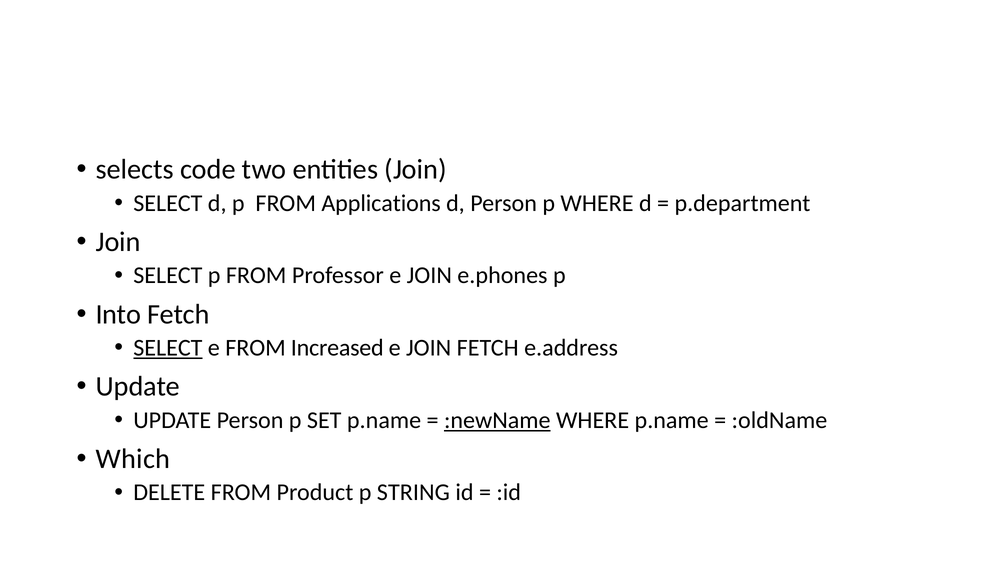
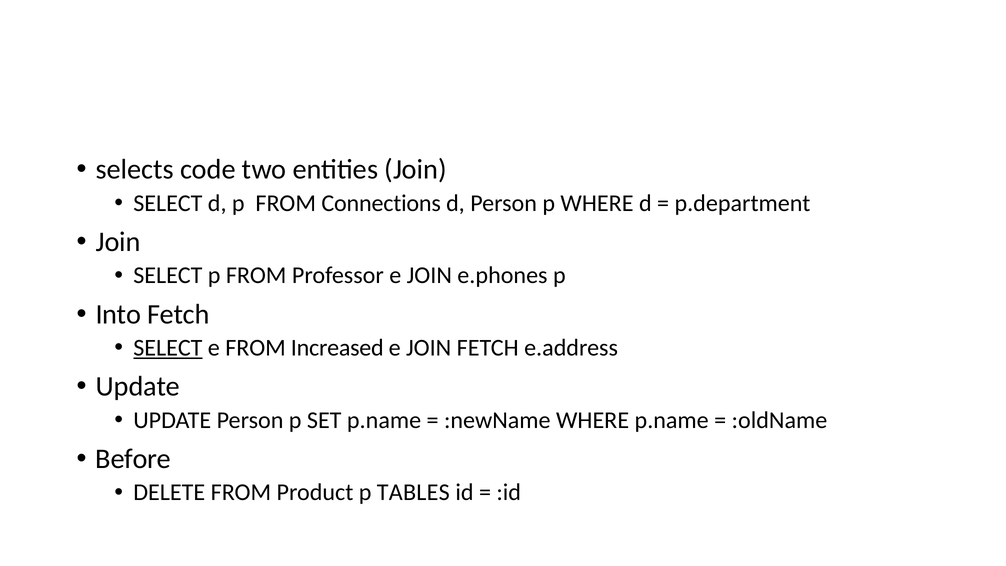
Applications: Applications -> Connections
:newName underline: present -> none
Which: Which -> Before
STRING: STRING -> TABLES
